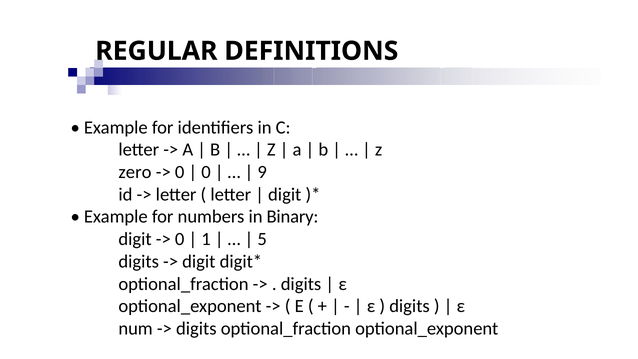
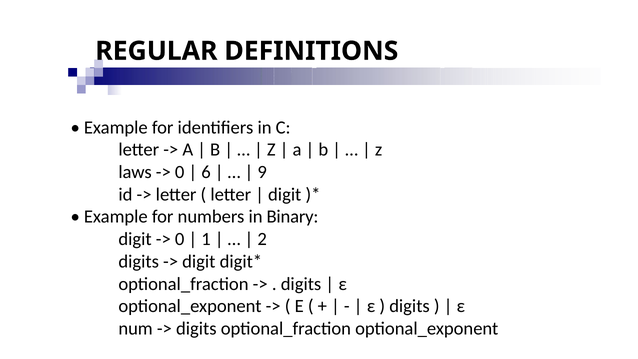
zero: zero -> laws
0 at (206, 172): 0 -> 6
5: 5 -> 2
